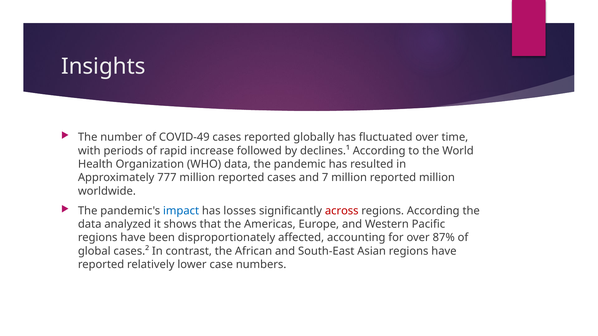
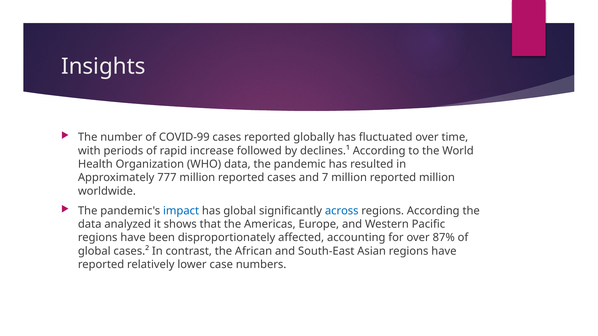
COVID-49: COVID-49 -> COVID-99
has losses: losses -> global
across colour: red -> blue
